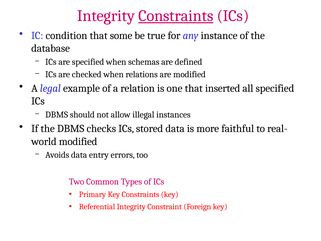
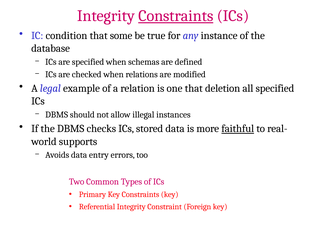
inserted: inserted -> deletion
faithful underline: none -> present
modified at (78, 141): modified -> supports
